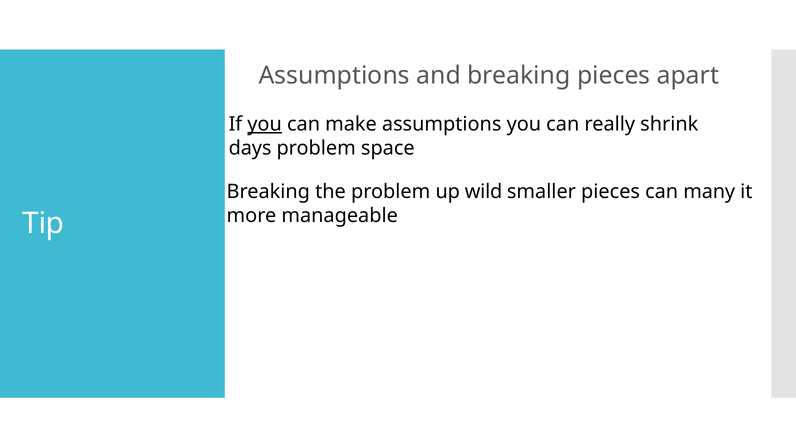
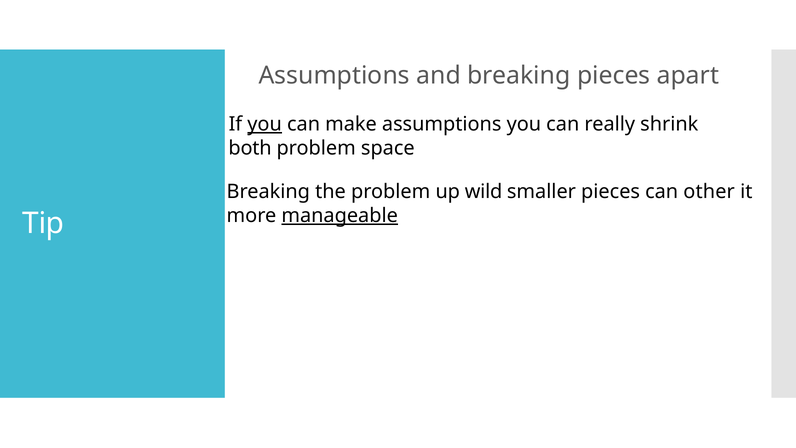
days: days -> both
many: many -> other
manageable underline: none -> present
